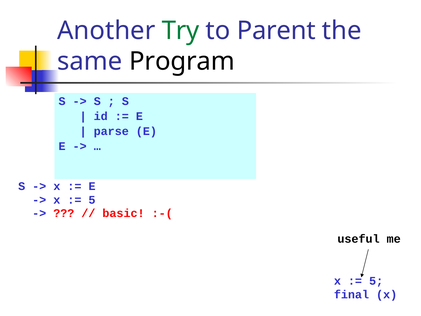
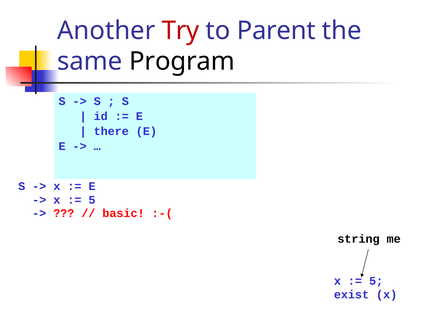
Try colour: green -> red
parse: parse -> there
useful: useful -> string
final: final -> exist
